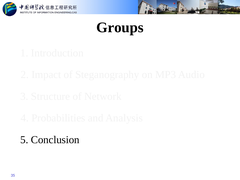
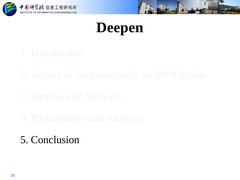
Groups: Groups -> Deepen
